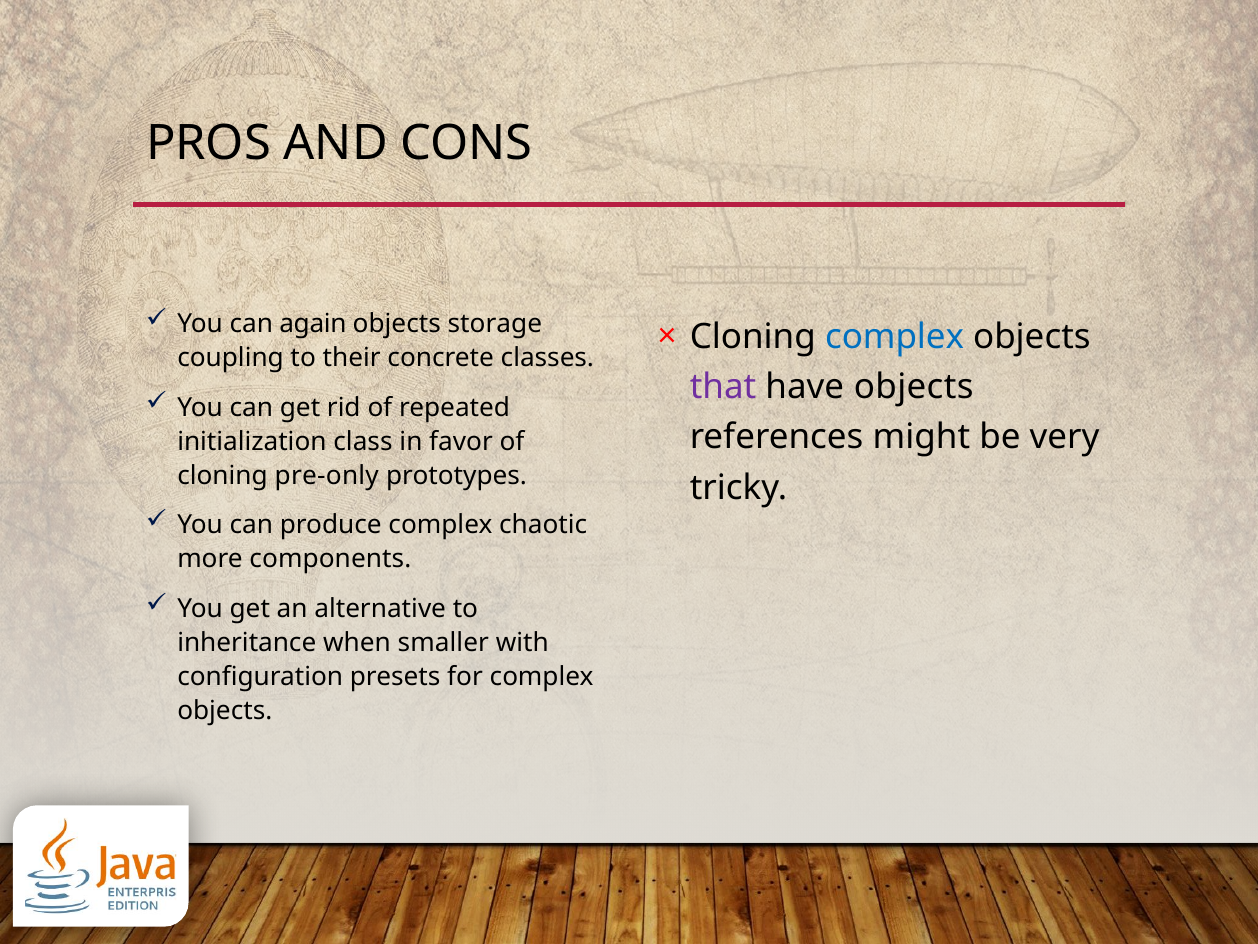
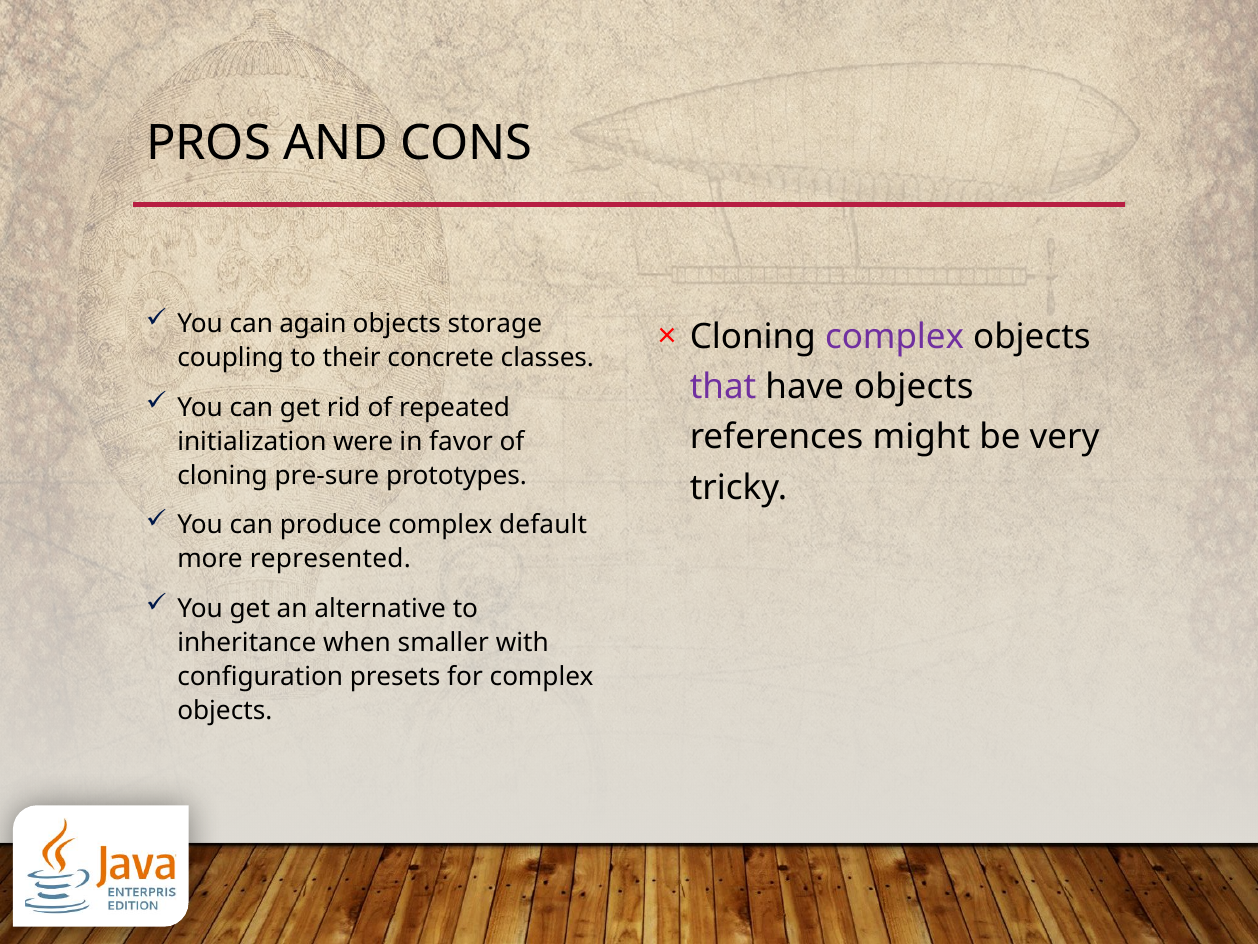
complex at (895, 336) colour: blue -> purple
class: class -> were
pre-only: pre-only -> pre-sure
chaotic: chaotic -> default
components: components -> represented
